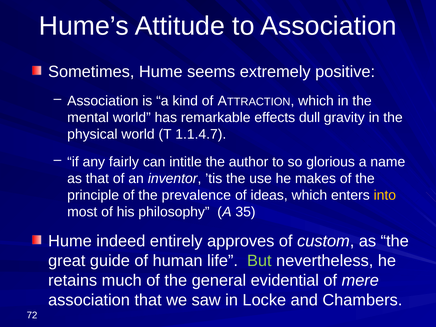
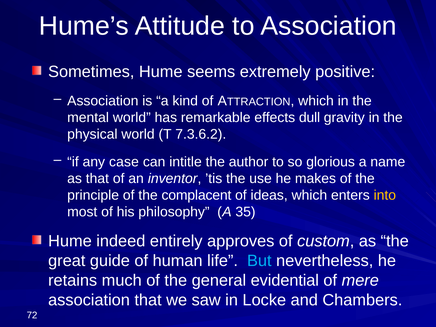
1.1.4.7: 1.1.4.7 -> 7.3.6.2
fairly: fairly -> case
prevalence: prevalence -> complacent
But colour: light green -> light blue
